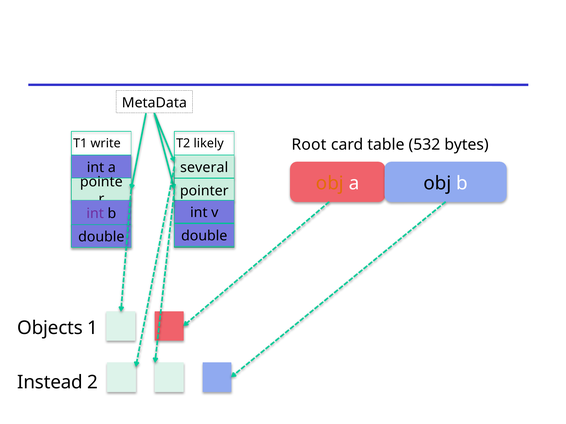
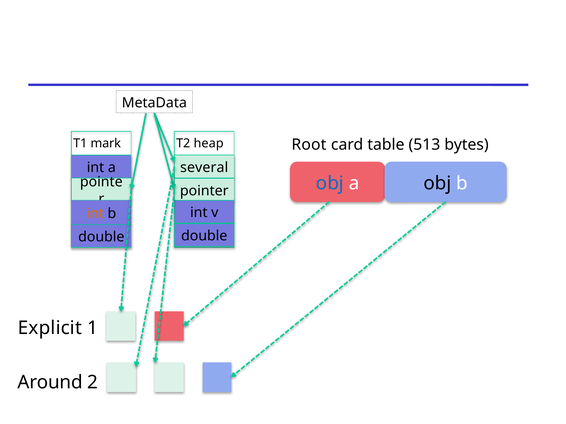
write: write -> mark
likely: likely -> heap
532: 532 -> 513
obj at (330, 183) colour: orange -> blue
int at (95, 214) colour: purple -> orange
Objects: Objects -> Explicit
Instead: Instead -> Around
